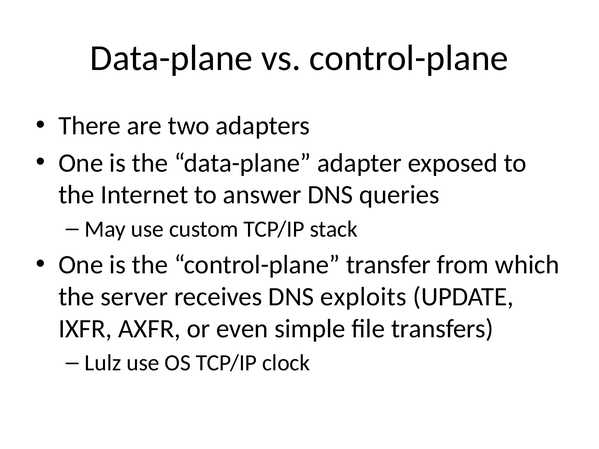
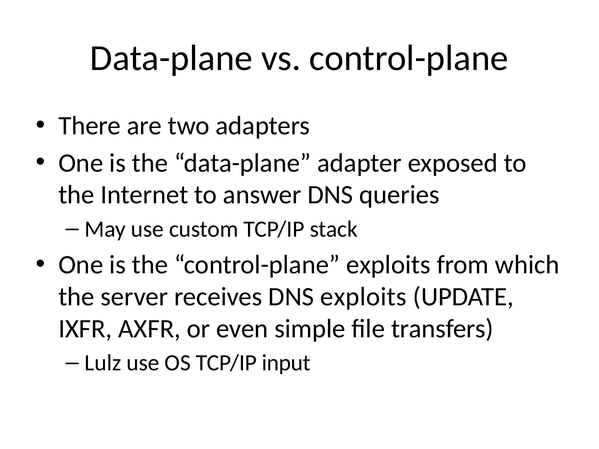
control-plane transfer: transfer -> exploits
clock: clock -> input
